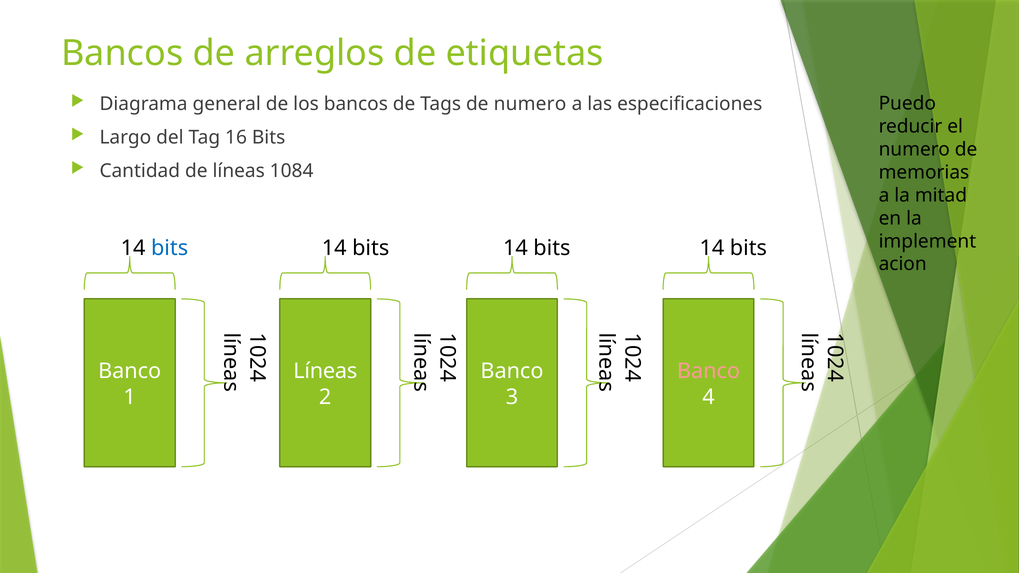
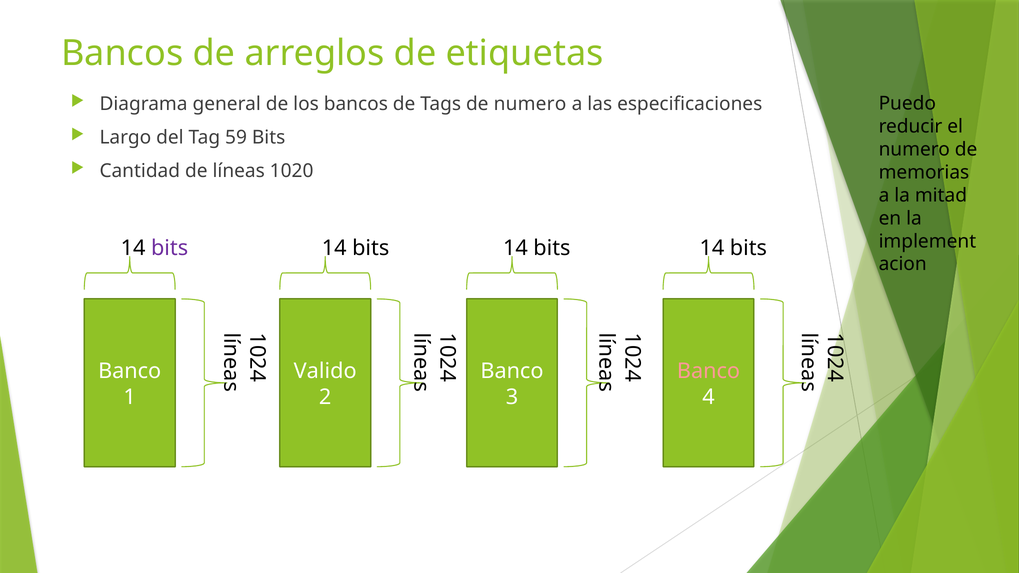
16: 16 -> 59
1084: 1084 -> 1020
bits at (170, 248) colour: blue -> purple
Líneas at (325, 371): Líneas -> Valido
